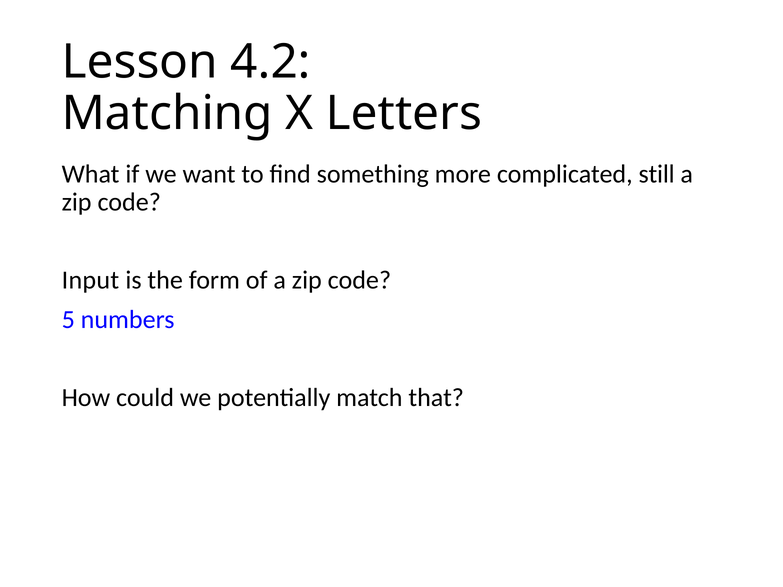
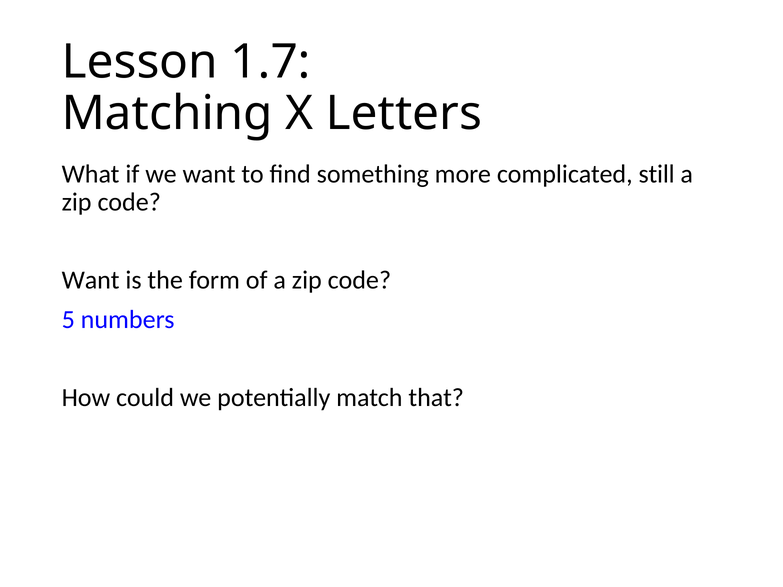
4.2: 4.2 -> 1.7
Input at (90, 280): Input -> Want
